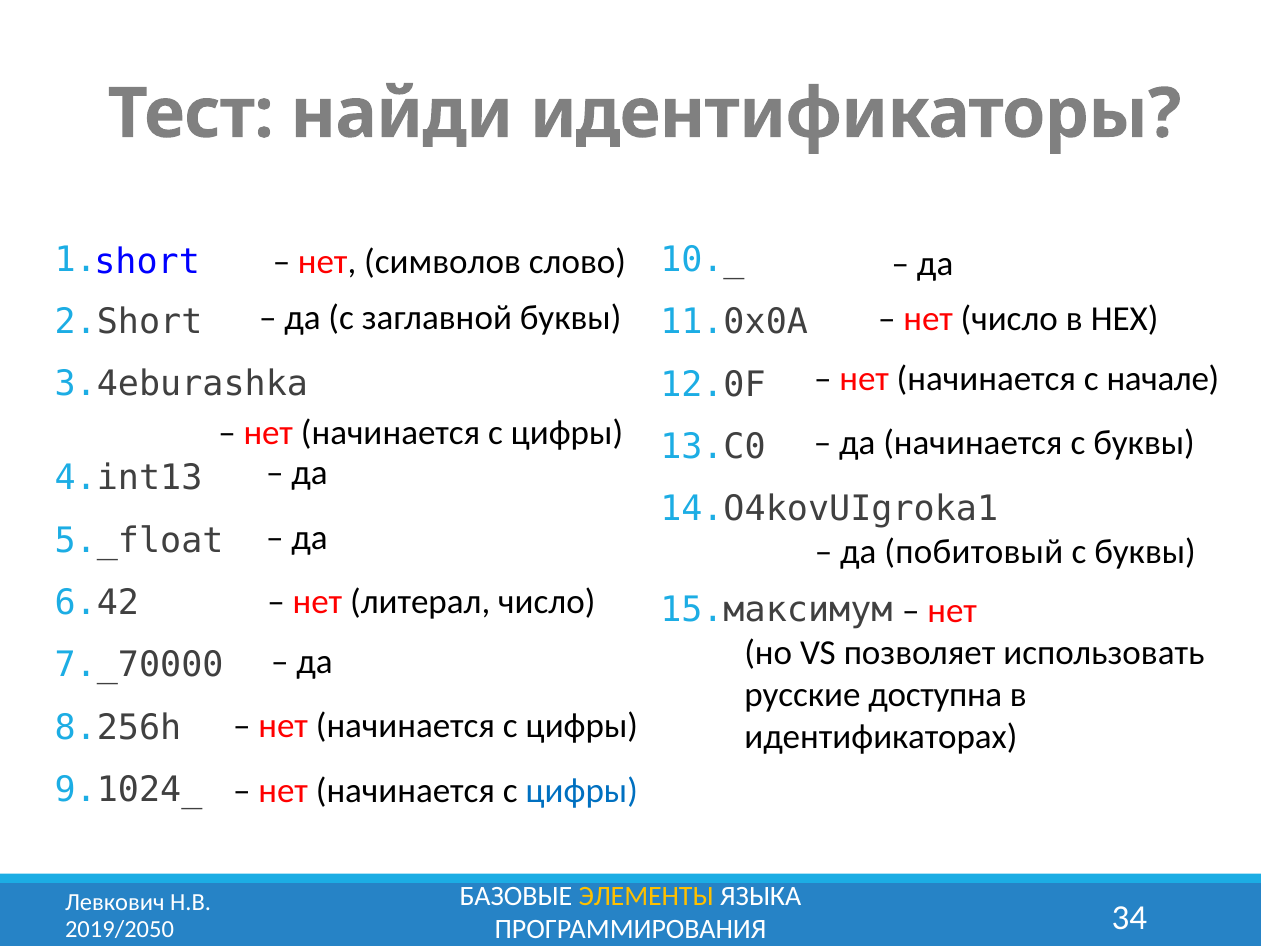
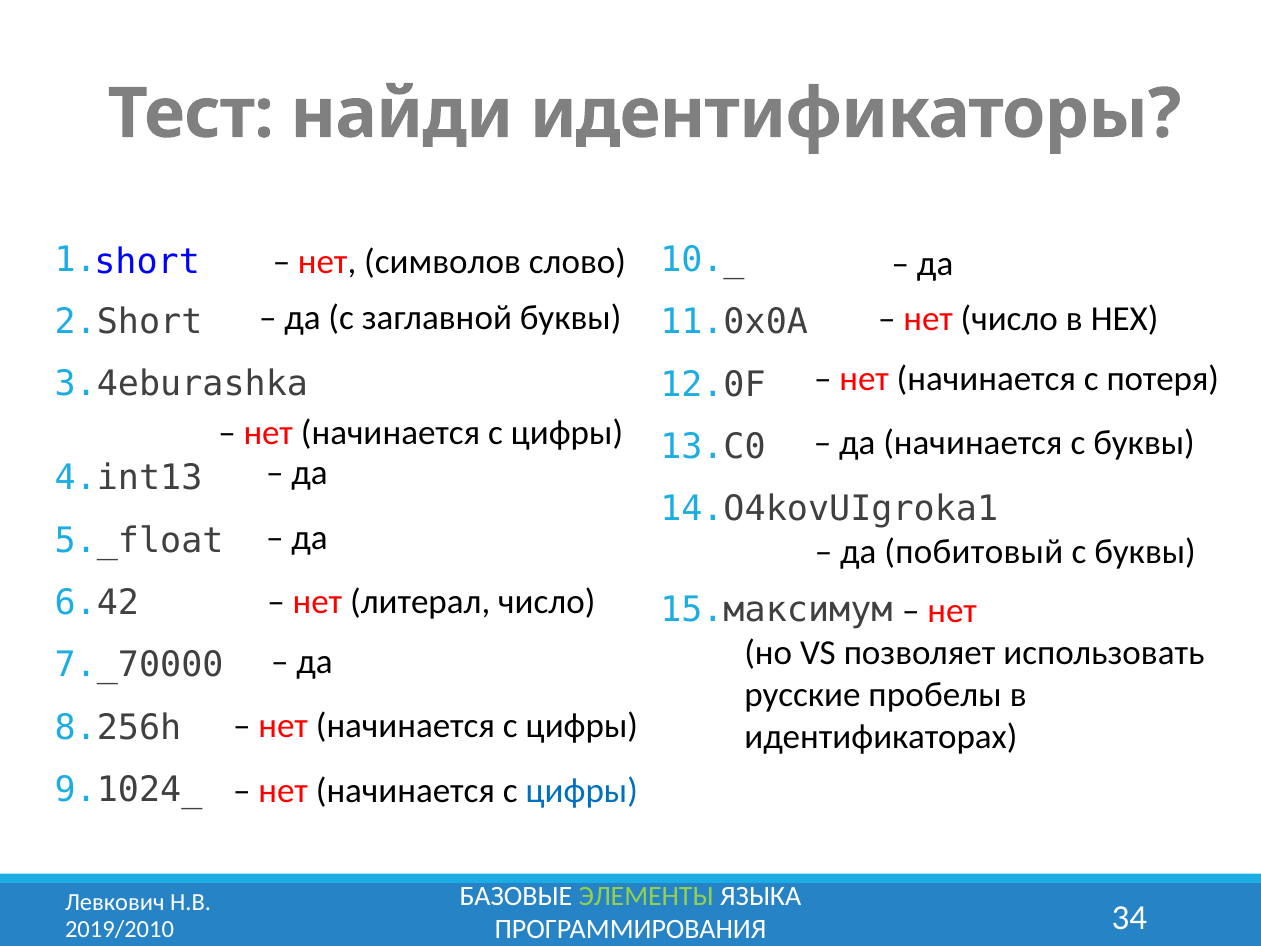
начале: начале -> потеря
доступна: доступна -> пробелы
ЭЛЕМЕНТЫ colour: yellow -> light green
2019/2050: 2019/2050 -> 2019/2010
